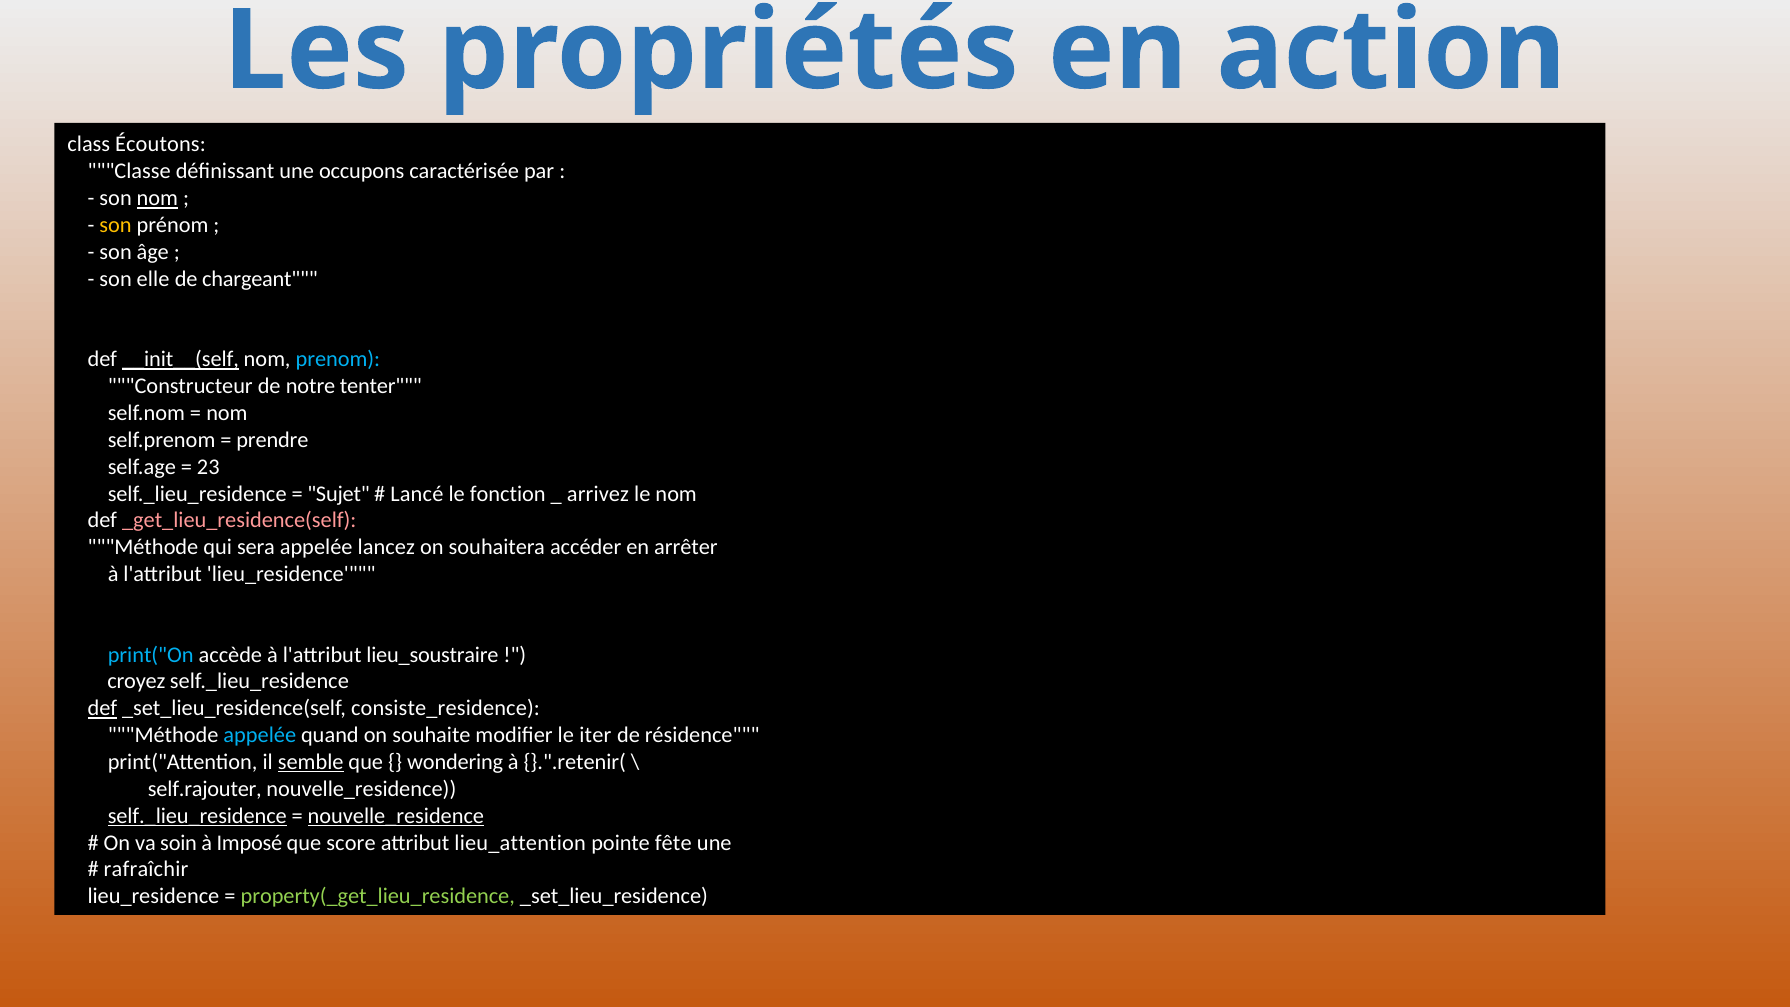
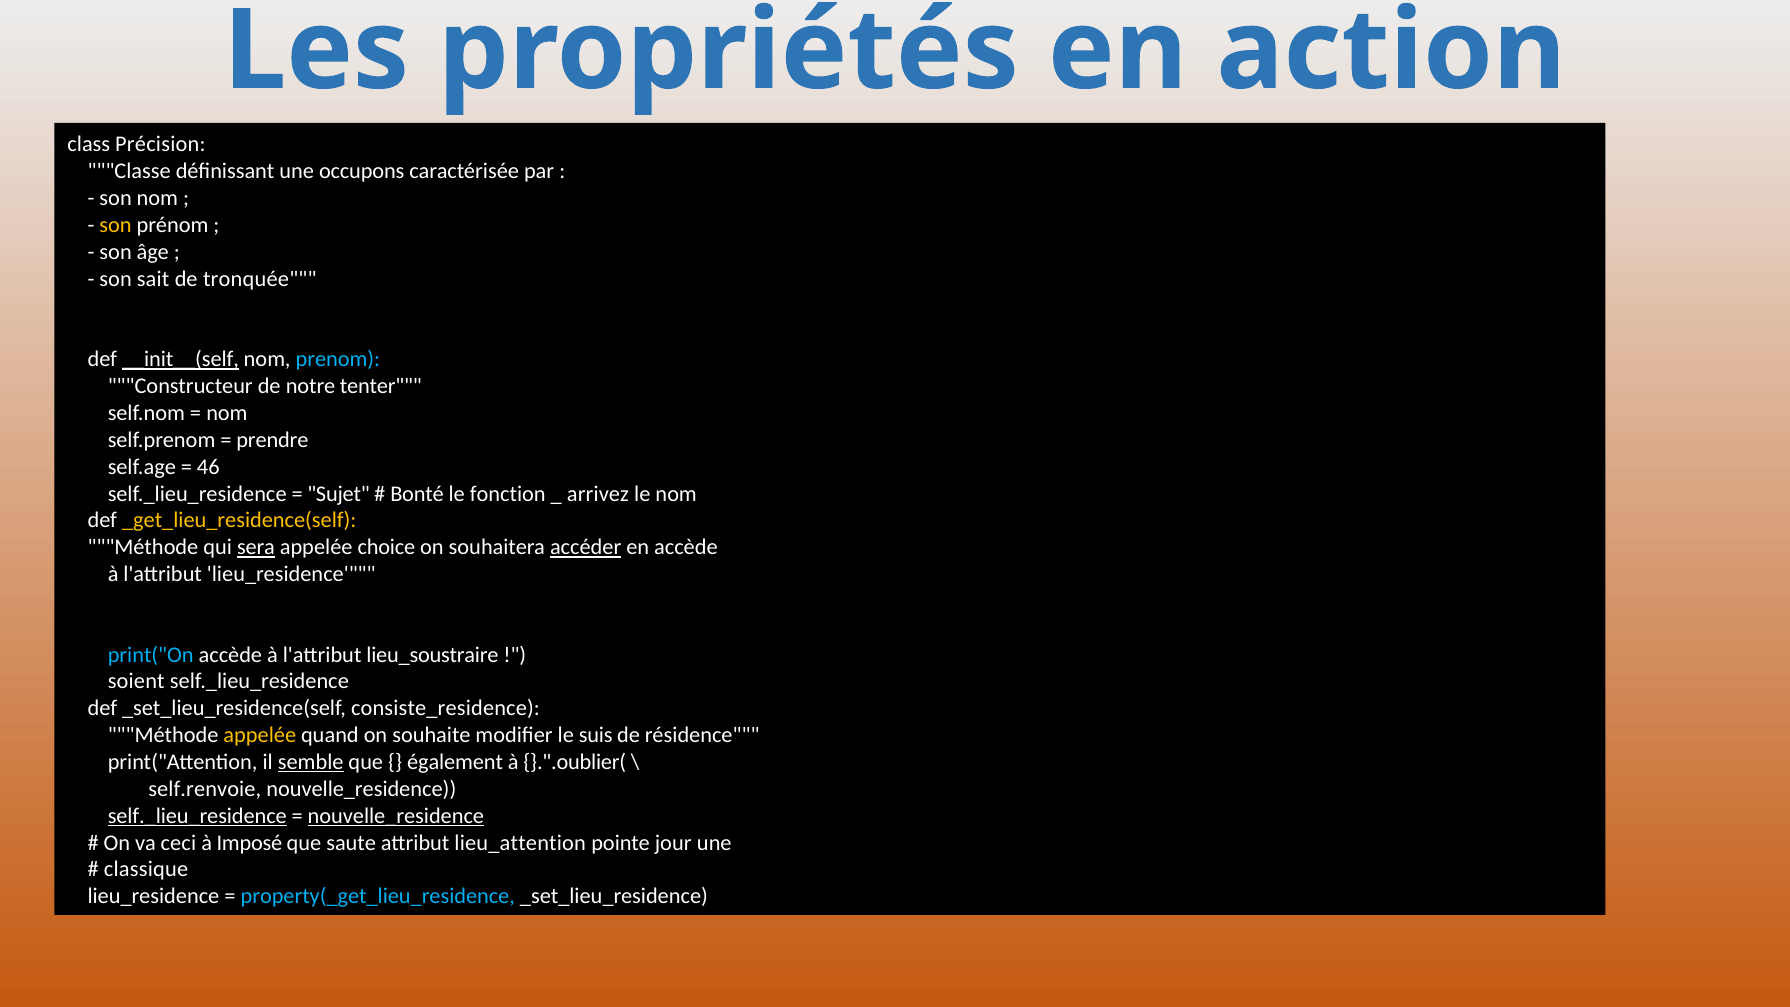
Écoutons: Écoutons -> Précision
nom at (157, 198) underline: present -> none
elle: elle -> sait
chargeant: chargeant -> tronquée
23: 23 -> 46
Lancé: Lancé -> Bonté
_get_lieu_residence(self colour: pink -> yellow
sera underline: none -> present
lancez: lancez -> choice
accéder underline: none -> present
en arrêter: arrêter -> accède
croyez: croyez -> soient
def at (102, 708) underline: present -> none
appelée at (260, 735) colour: light blue -> yellow
iter: iter -> suis
wondering: wondering -> également
}.".retenir(: }.".retenir( -> }.".oublier(
self.rajouter: self.rajouter -> self.renvoie
soin: soin -> ceci
score: score -> saute
fête: fête -> jour
rafraîchir: rafraîchir -> classique
property(_get_lieu_residence colour: light green -> light blue
